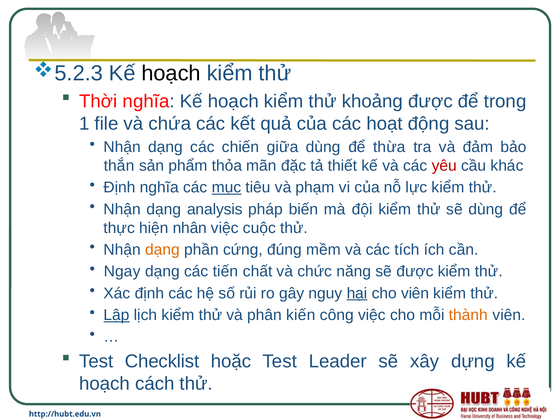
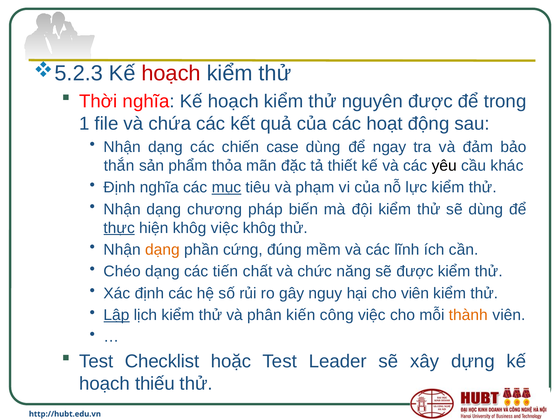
hoạch at (171, 73) colour: black -> red
khoảng: khoảng -> nguyên
giữa: giữa -> case
thừa: thừa -> ngay
yêu colour: red -> black
analysis: analysis -> chương
thực underline: none -> present
hiện nhân: nhân -> khôg
việc cuộc: cuộc -> khôg
tích: tích -> lĩnh
Ngay: Ngay -> Chéo
hại underline: present -> none
cách: cách -> thiếu
